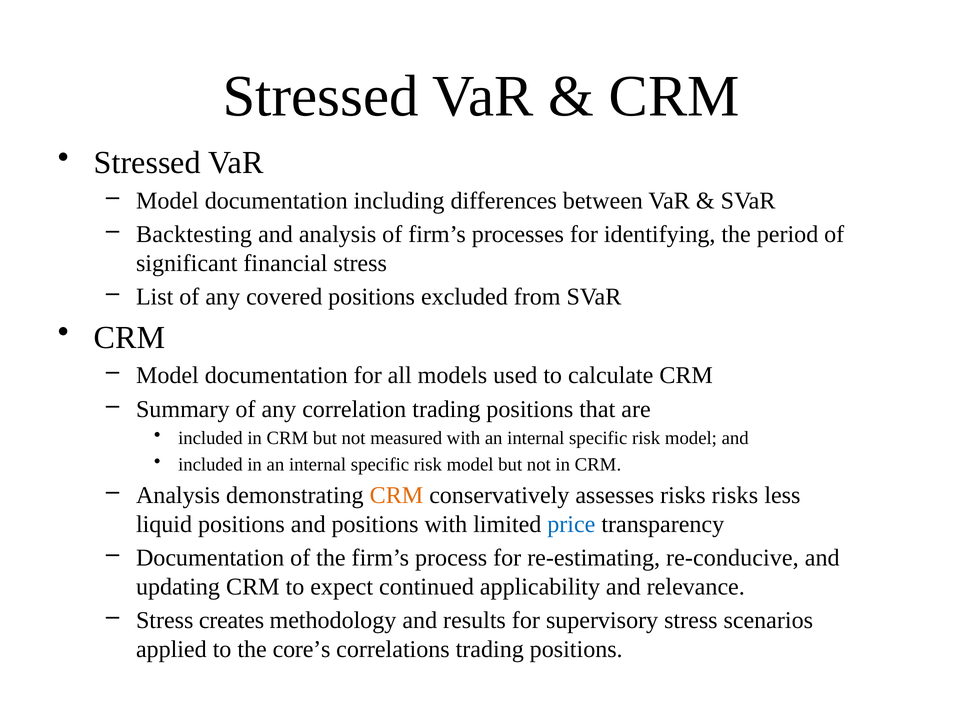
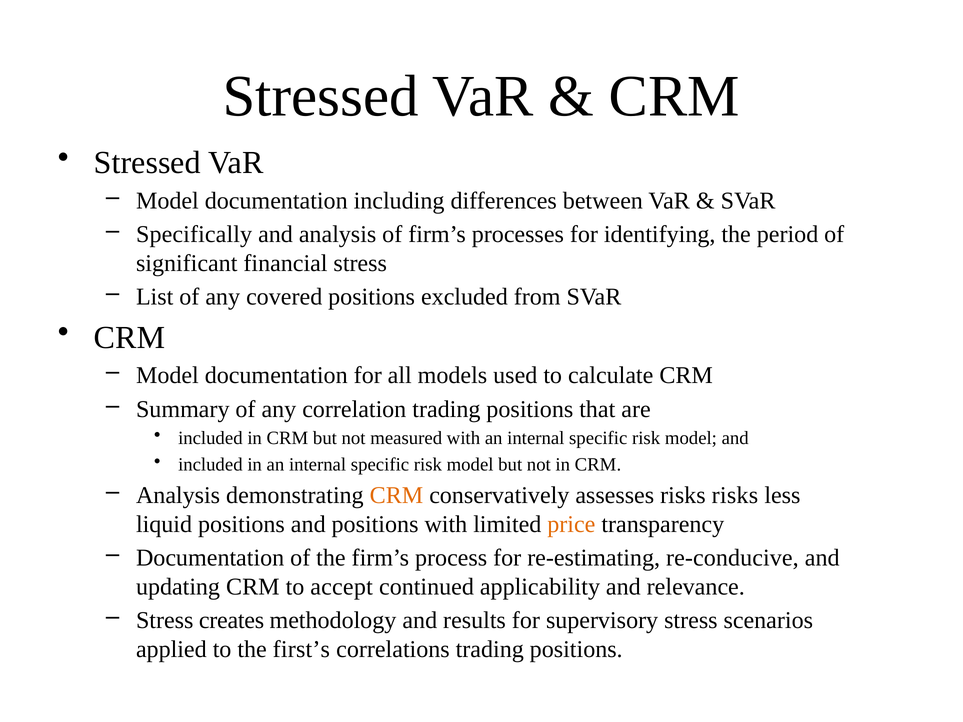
Backtesting: Backtesting -> Specifically
price colour: blue -> orange
expect: expect -> accept
core’s: core’s -> first’s
